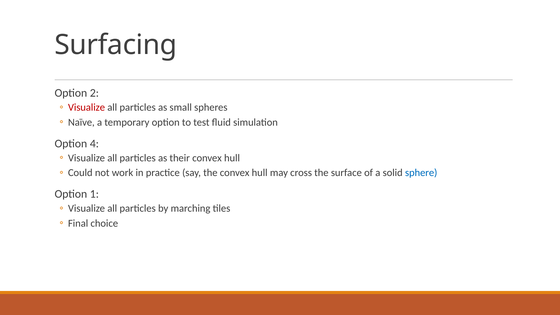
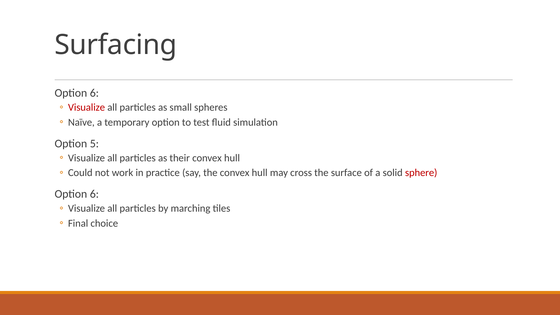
2 at (94, 93): 2 -> 6
4: 4 -> 5
sphere colour: blue -> red
1 at (94, 194): 1 -> 6
